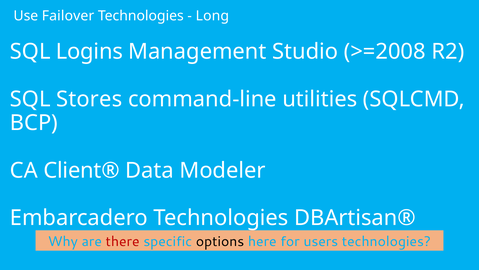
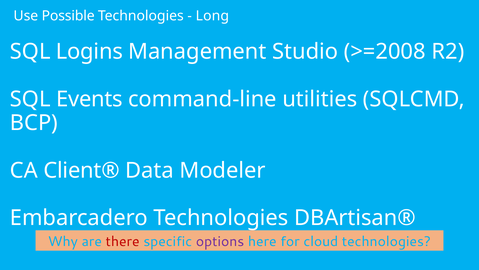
Failover: Failover -> Possible
Stores: Stores -> Events
options colour: black -> purple
users: users -> cloud
